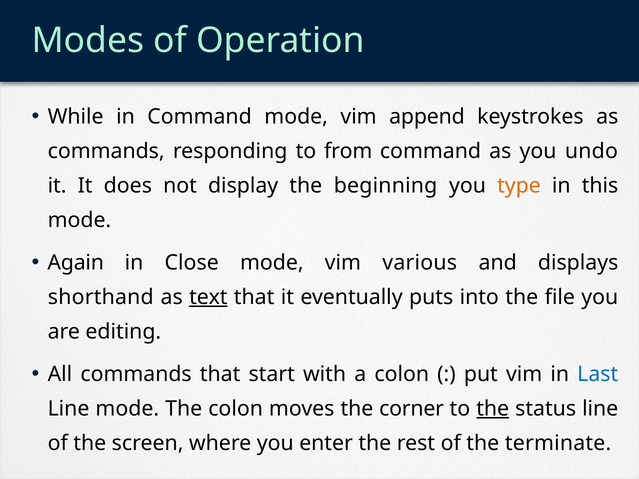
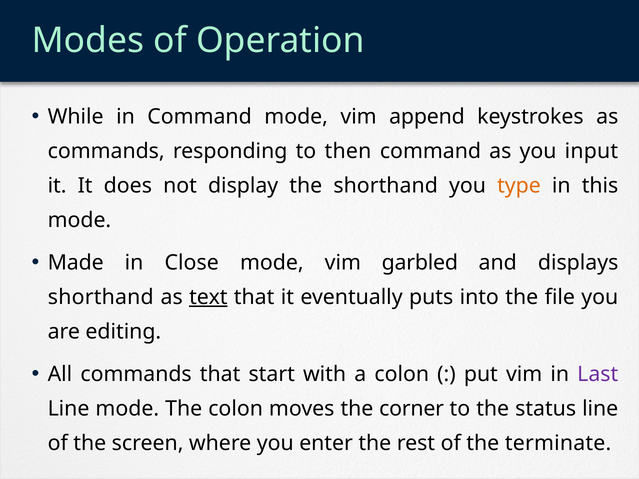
from: from -> then
undo: undo -> input
the beginning: beginning -> shorthand
Again: Again -> Made
various: various -> garbled
Last colour: blue -> purple
the at (493, 409) underline: present -> none
